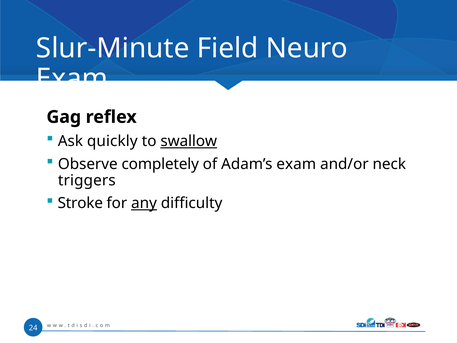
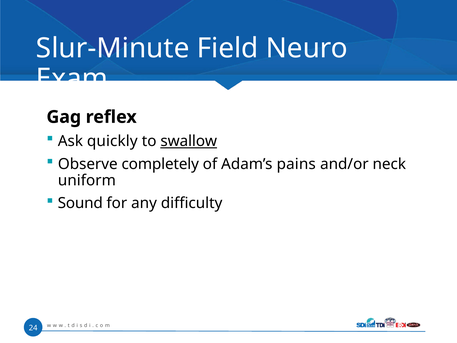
Adam’s exam: exam -> pains
triggers: triggers -> uniform
Stroke: Stroke -> Sound
any underline: present -> none
